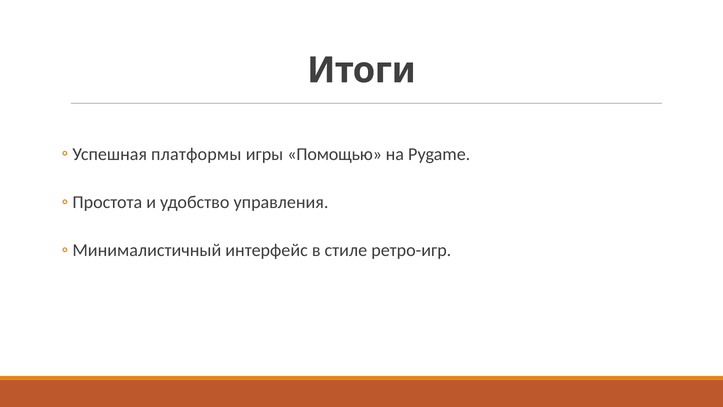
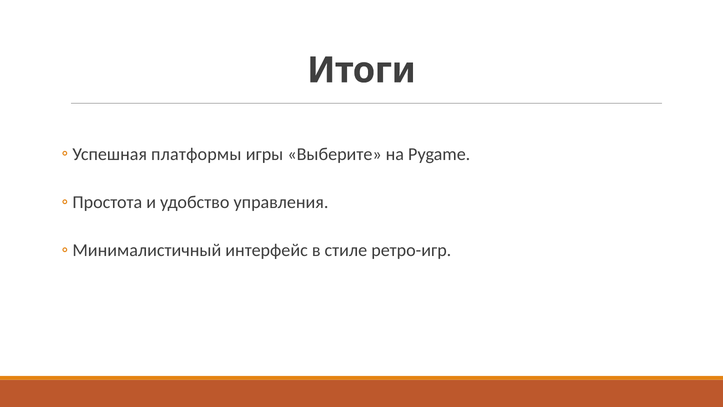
Помощью: Помощью -> Выберите
